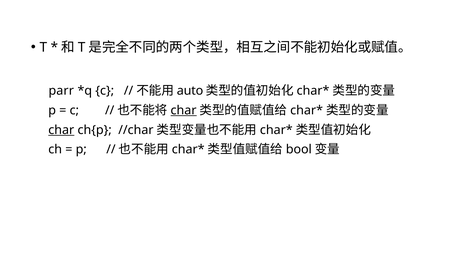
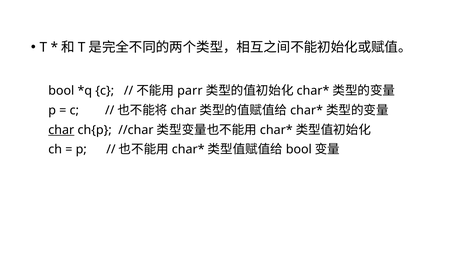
parr at (61, 91): parr -> bool
auto: auto -> parr
char at (184, 110) underline: present -> none
